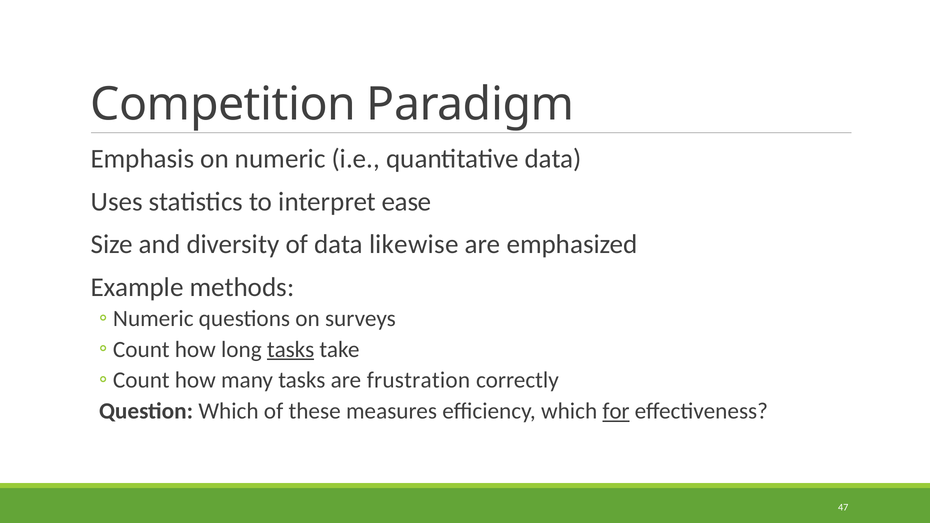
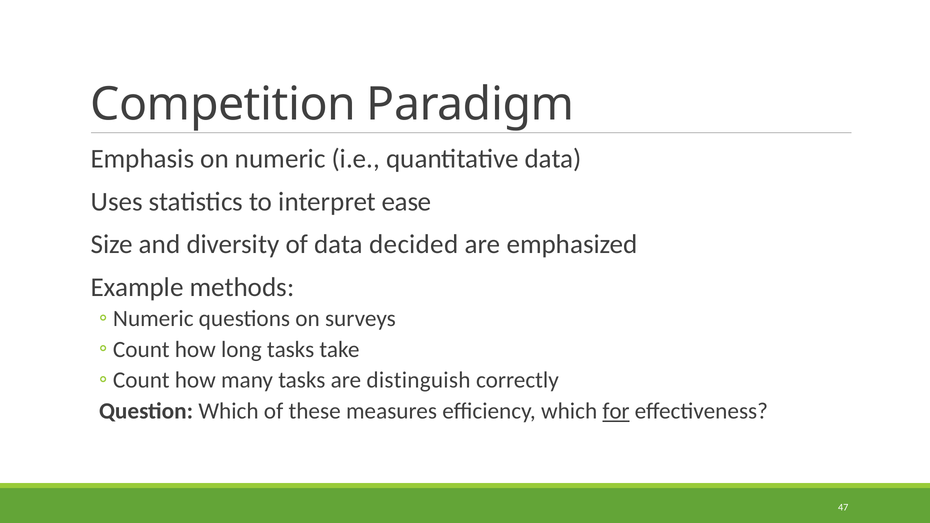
likewise: likewise -> decided
tasks at (291, 349) underline: present -> none
frustration: frustration -> distinguish
